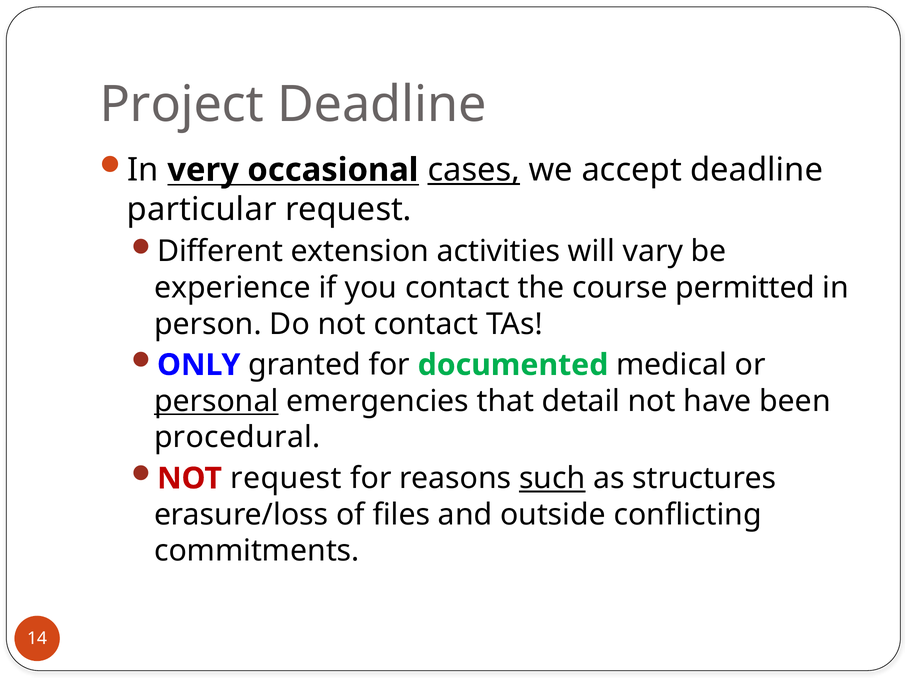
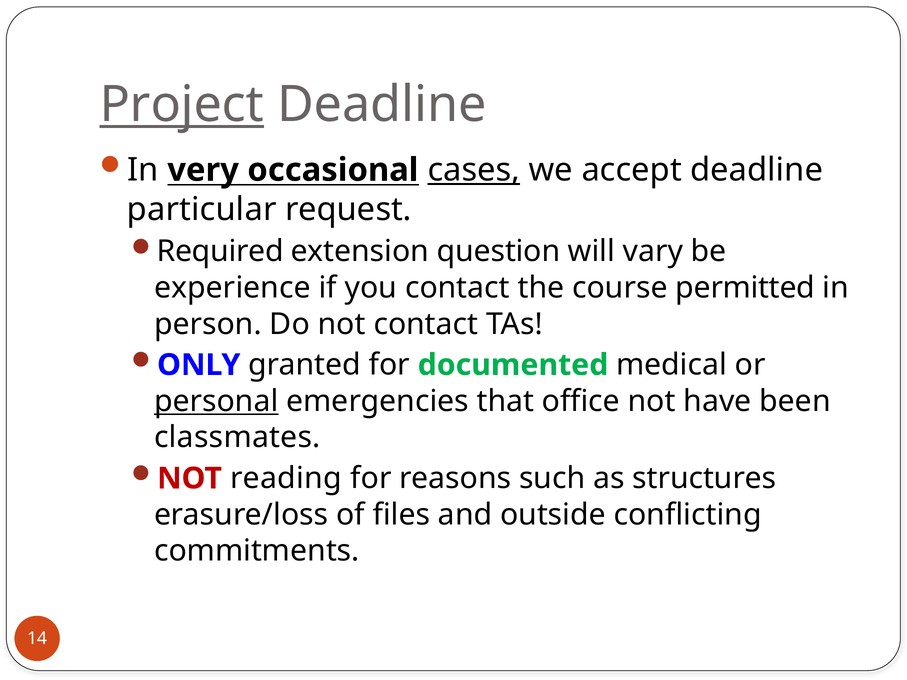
Project underline: none -> present
Different: Different -> Required
activities: activities -> question
detail: detail -> office
procedural: procedural -> classmates
NOT request: request -> reading
such underline: present -> none
